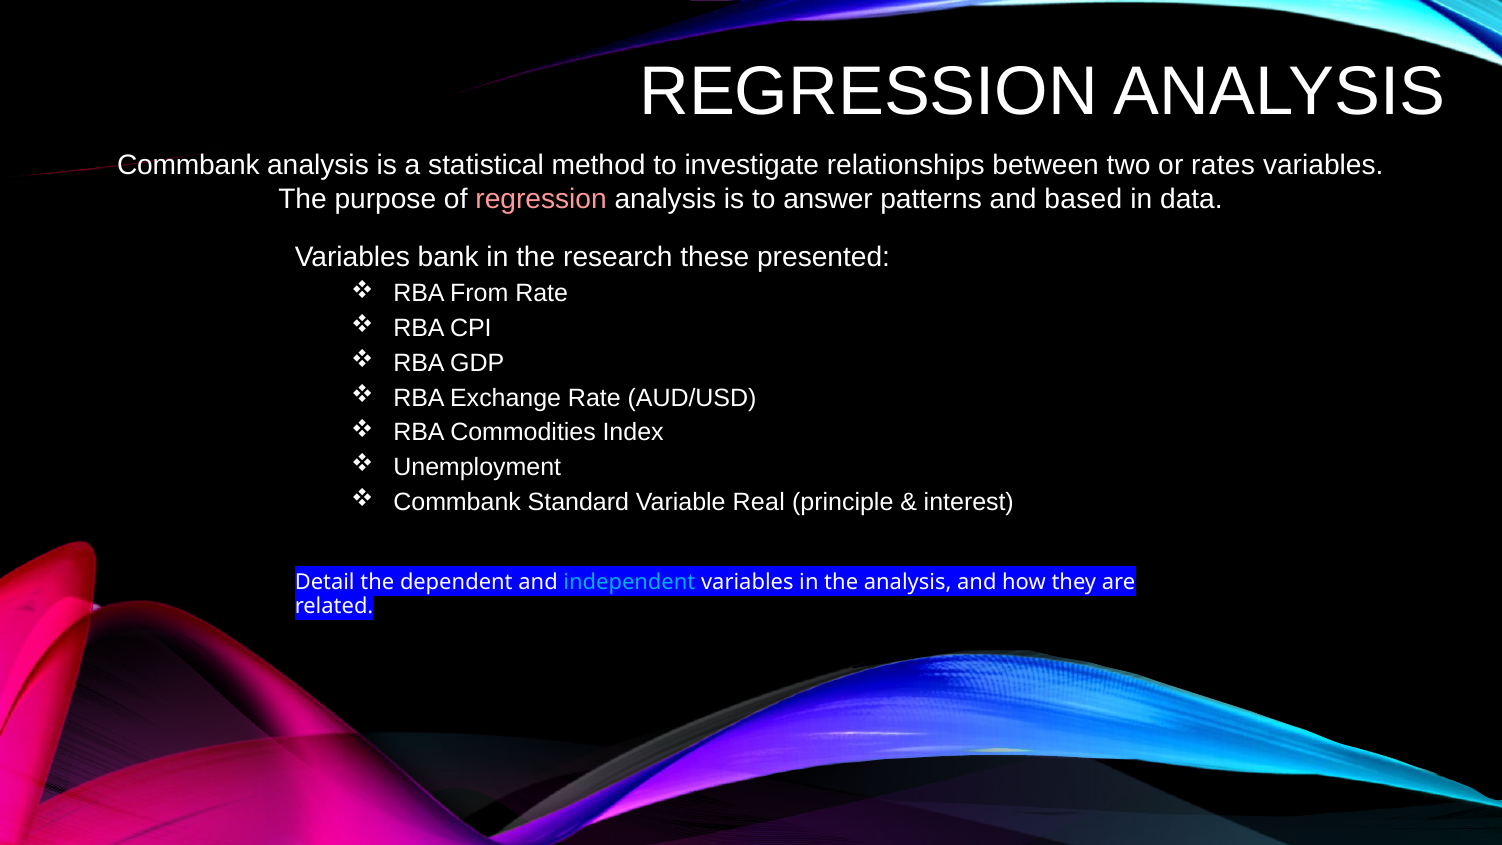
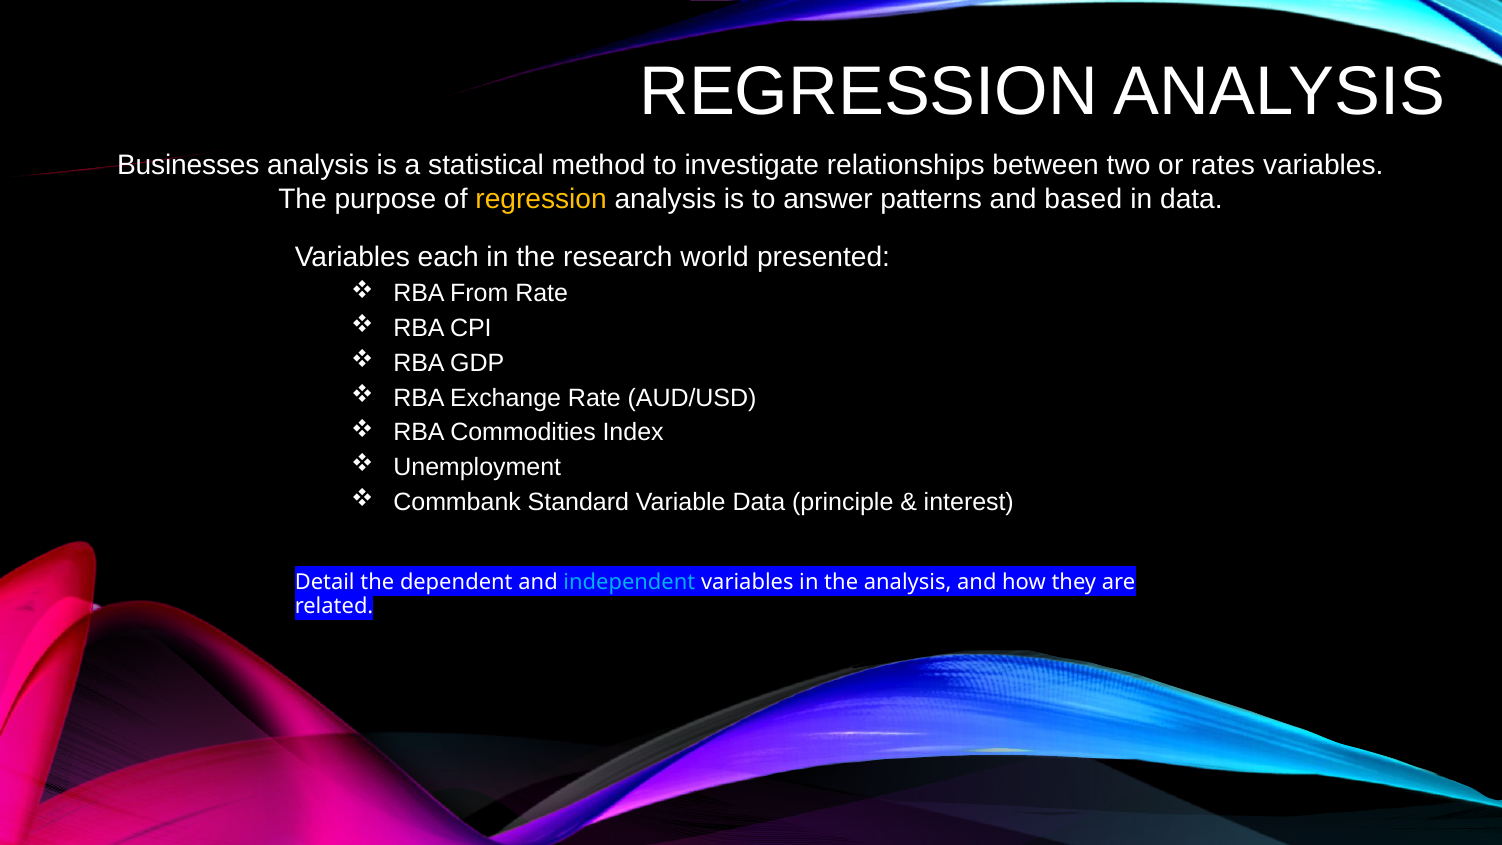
Commbank at (188, 165): Commbank -> Businesses
regression at (541, 199) colour: pink -> yellow
bank: bank -> each
these: these -> world
Variable Real: Real -> Data
